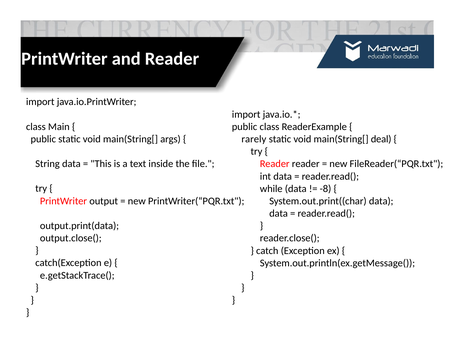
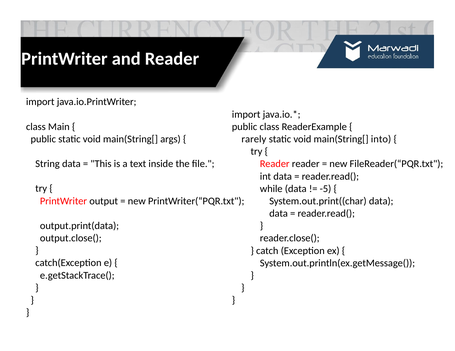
deal: deal -> into
-8: -8 -> -5
